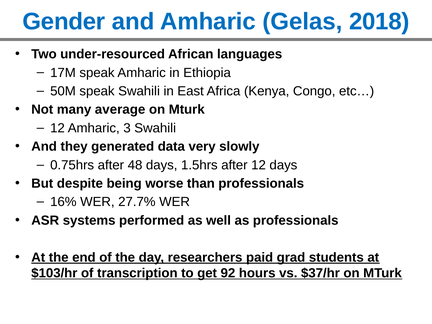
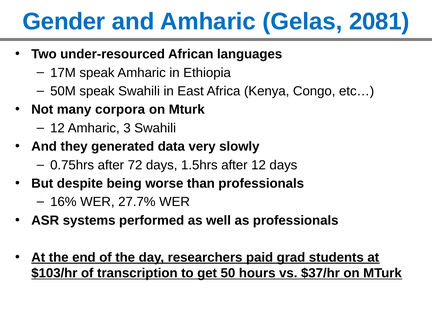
2018: 2018 -> 2081
average: average -> corpora
48: 48 -> 72
92: 92 -> 50
